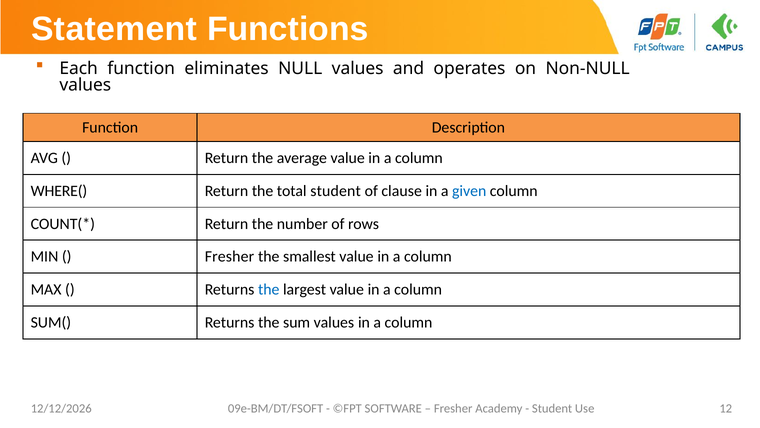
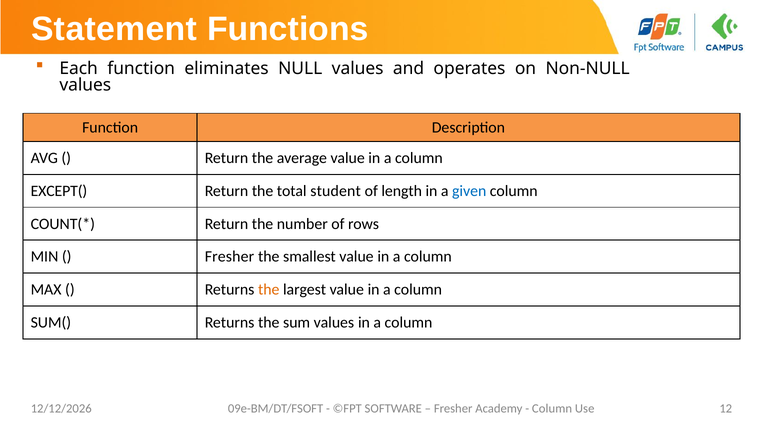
WHERE(: WHERE( -> EXCEPT(
clause: clause -> length
the at (269, 289) colour: blue -> orange
Student at (552, 408): Student -> Column
